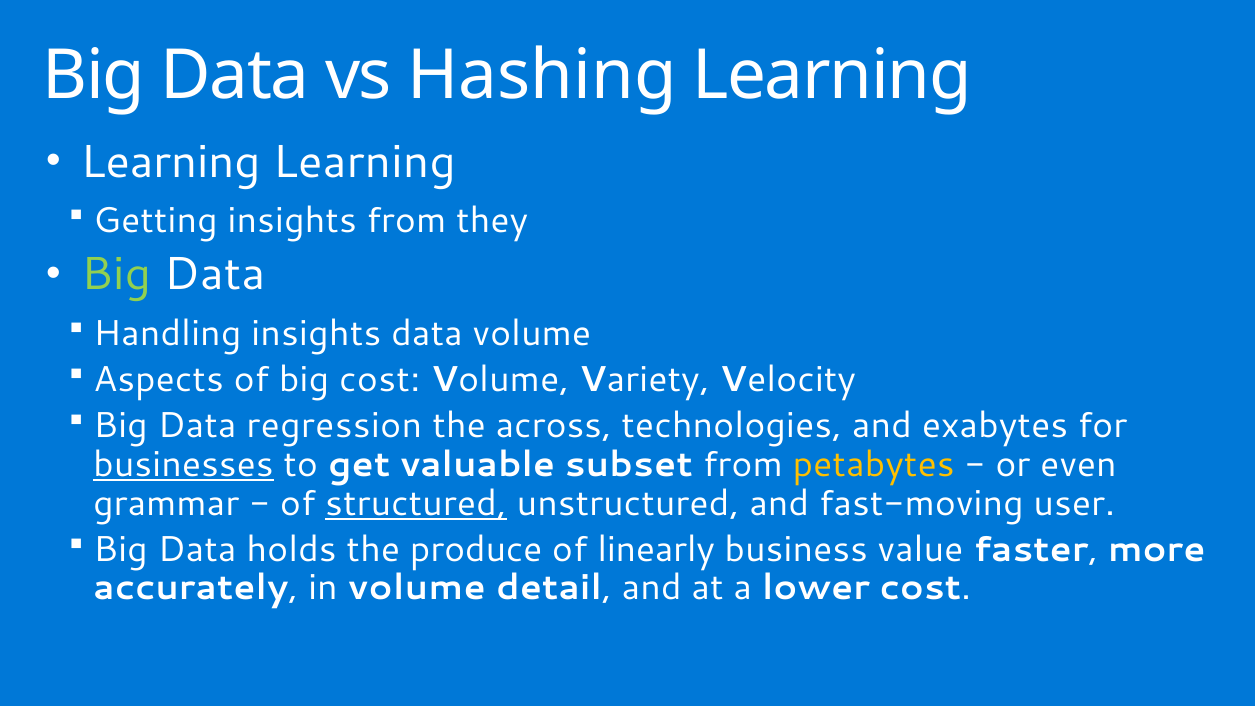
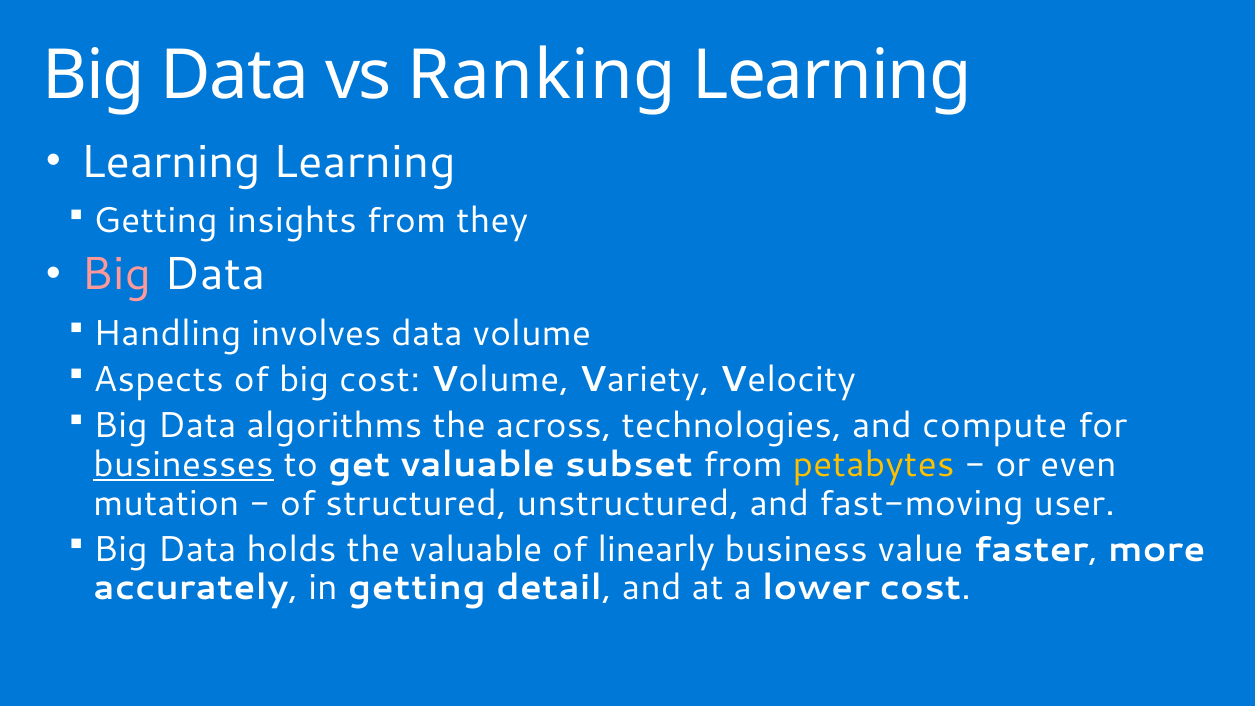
Hashing: Hashing -> Ranking
Big at (116, 274) colour: light green -> pink
Handling insights: insights -> involves
regression: regression -> algorithms
exabytes: exabytes -> compute
grammar: grammar -> mutation
structured underline: present -> none
the produce: produce -> valuable
in volume: volume -> getting
